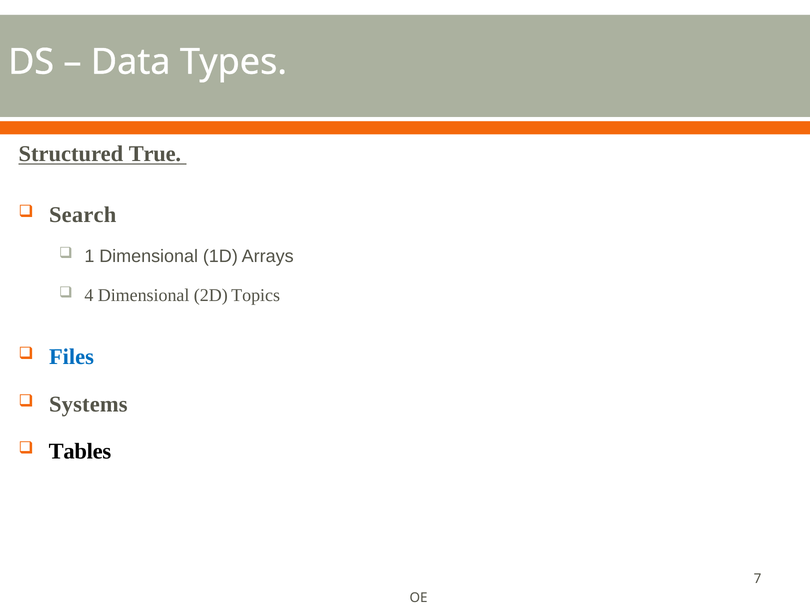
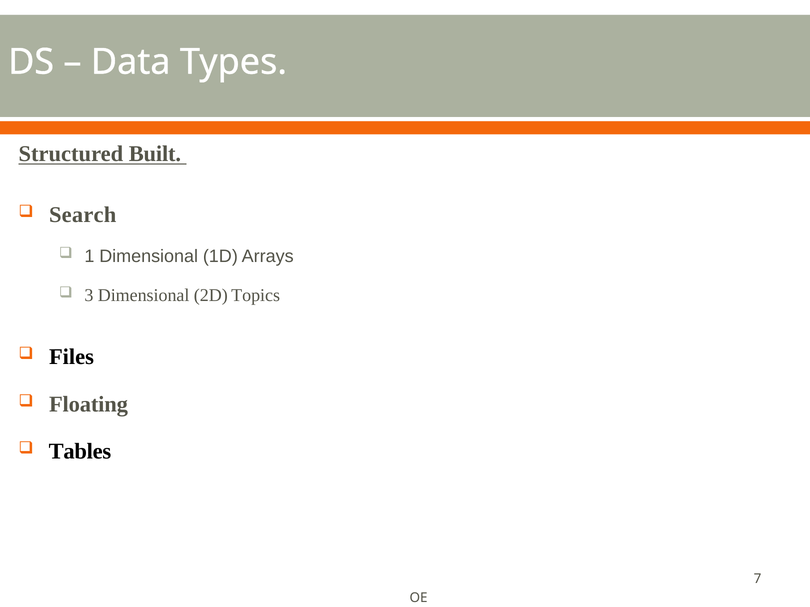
True: True -> Built
4: 4 -> 3
Files colour: blue -> black
Systems: Systems -> Floating
